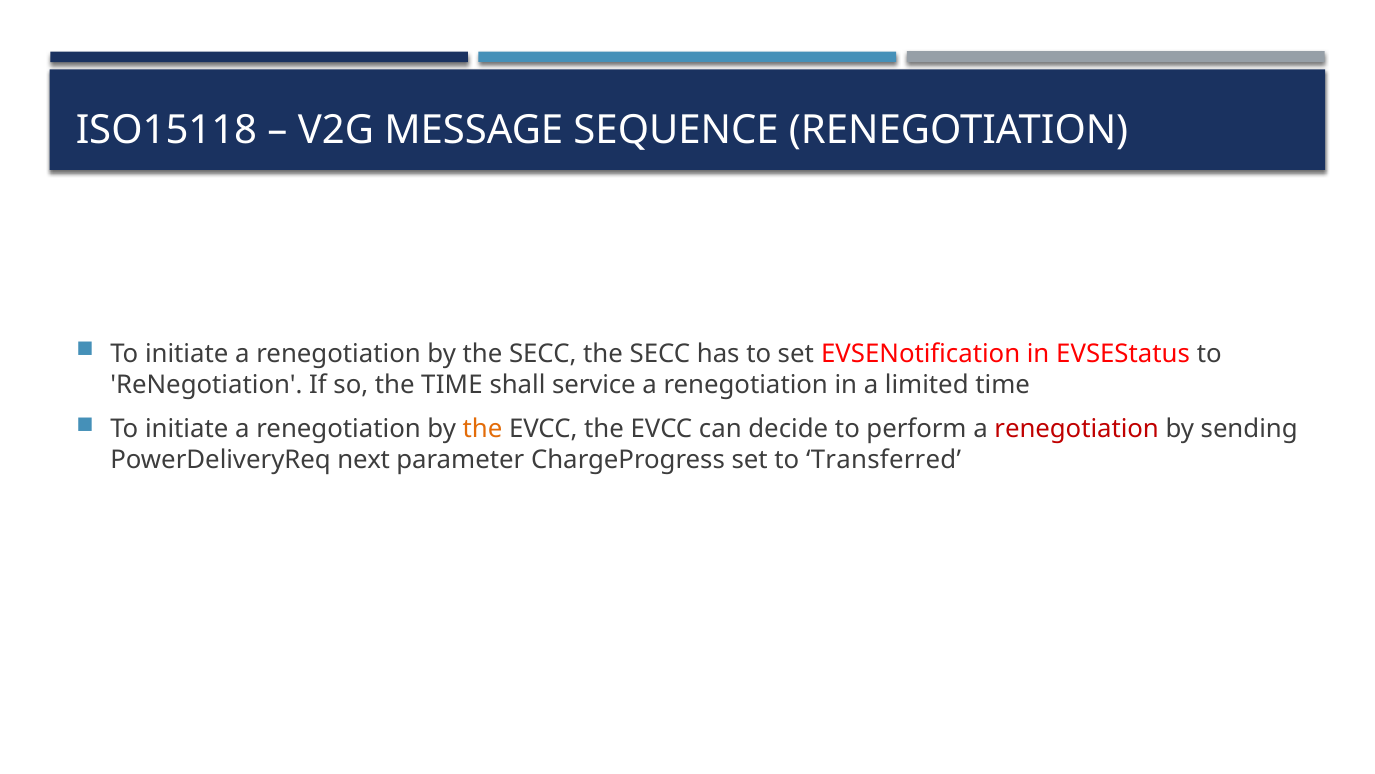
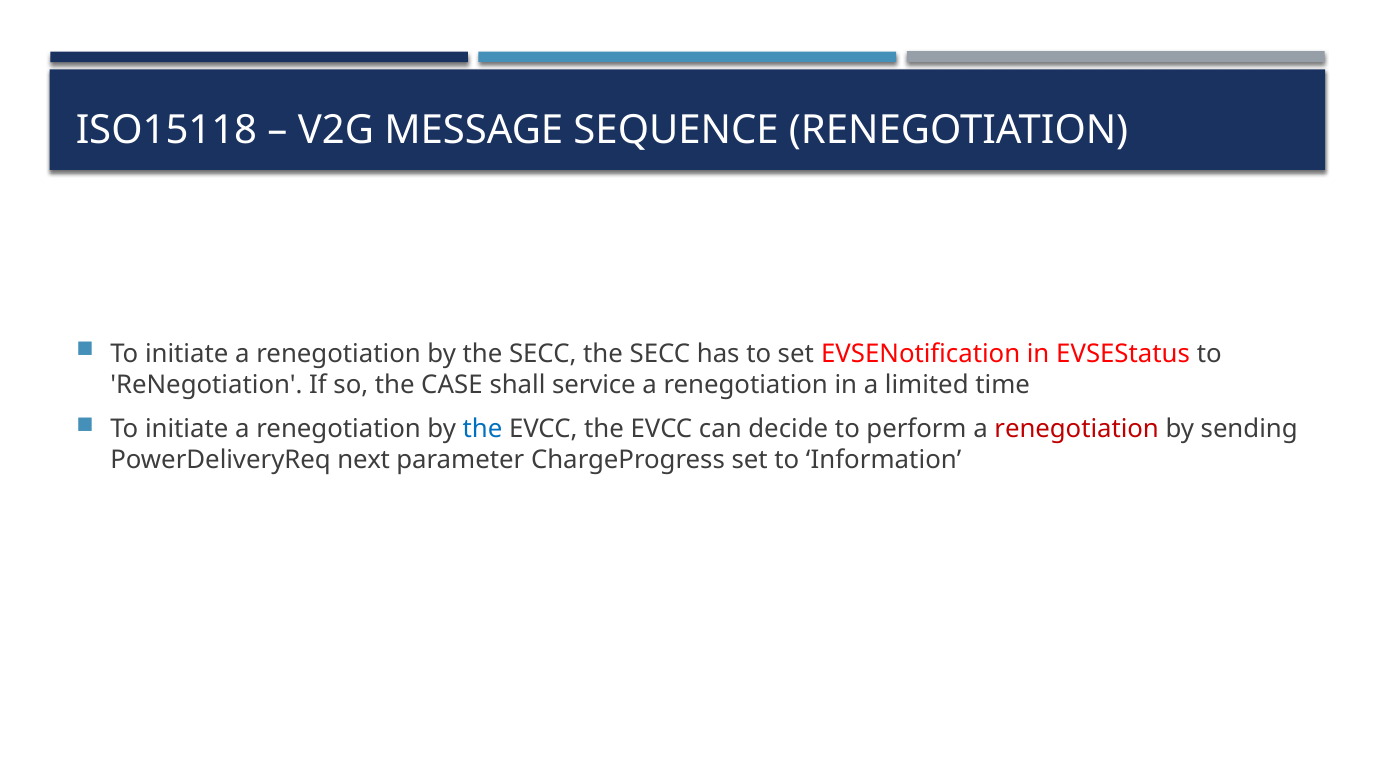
the TIME: TIME -> CASE
the at (482, 429) colour: orange -> blue
Transferred: Transferred -> Information
